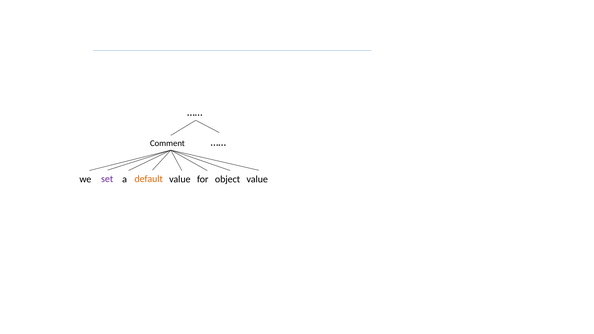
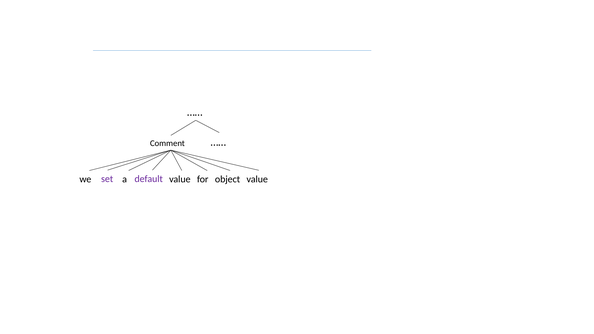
default colour: orange -> purple
